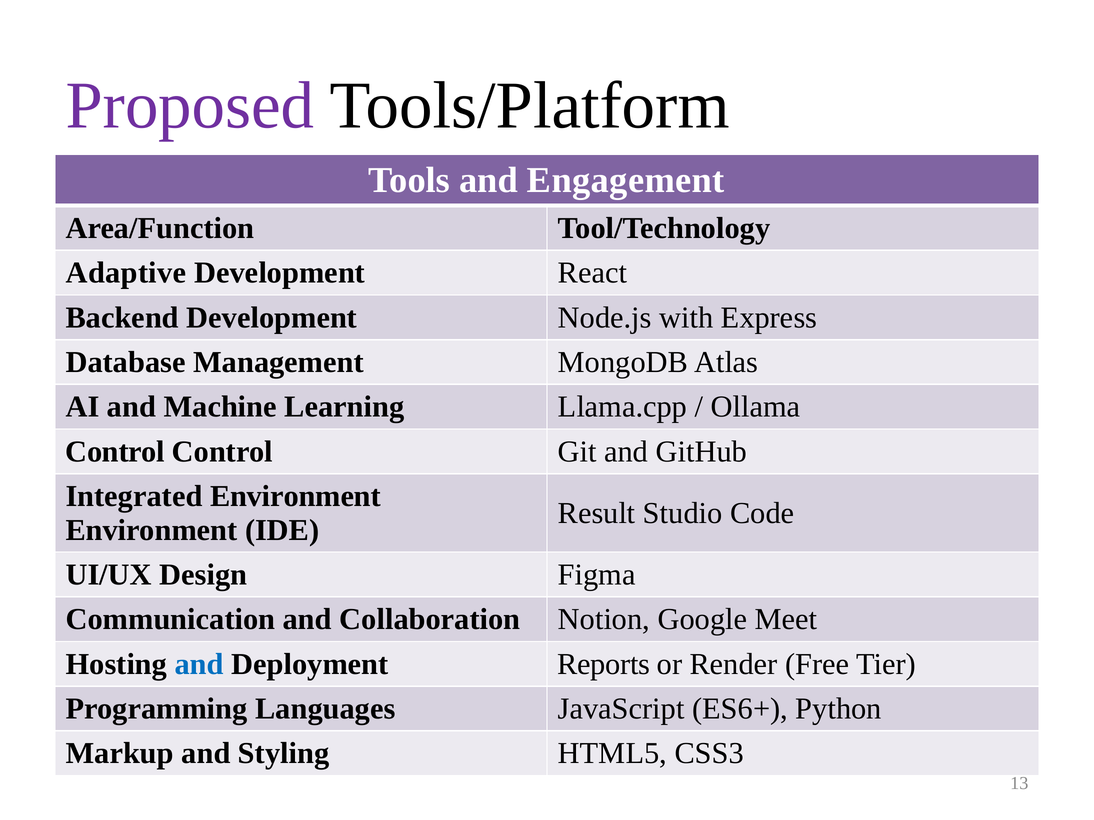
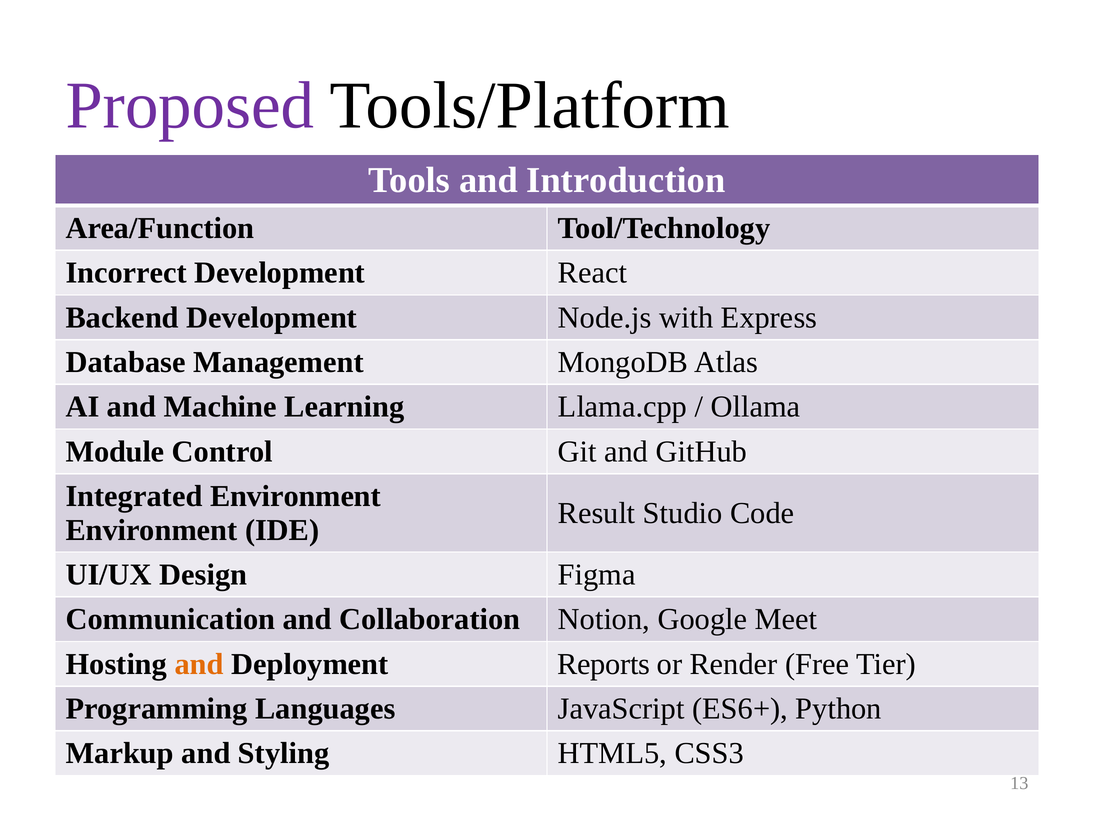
Engagement: Engagement -> Introduction
Adaptive: Adaptive -> Incorrect
Control at (115, 452): Control -> Module
and at (199, 664) colour: blue -> orange
